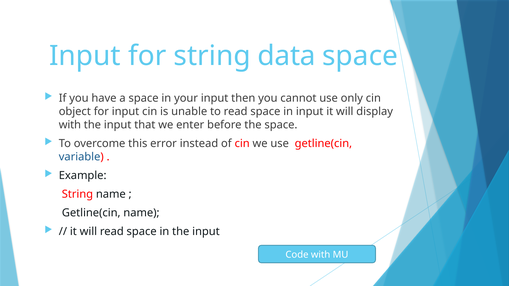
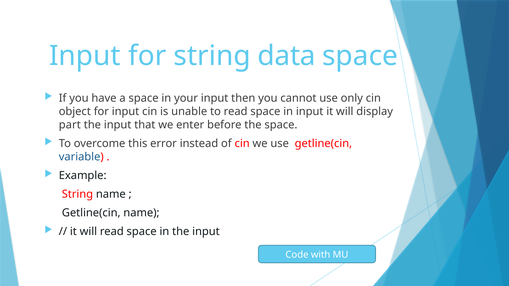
with at (70, 125): with -> part
